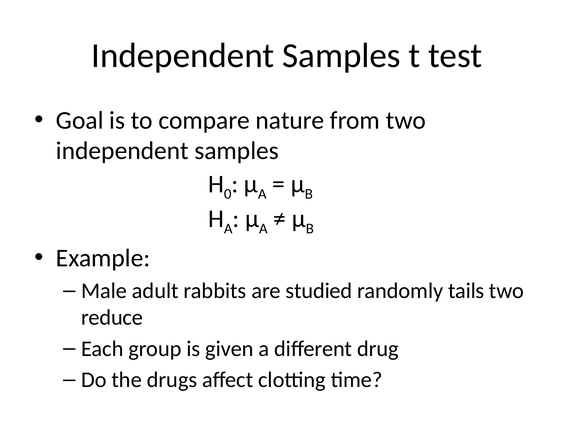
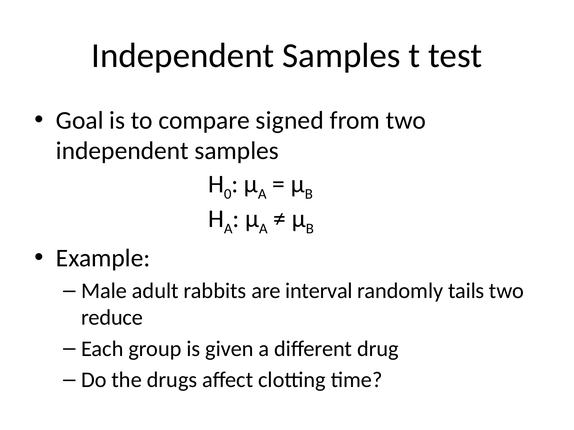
nature: nature -> signed
studied: studied -> interval
